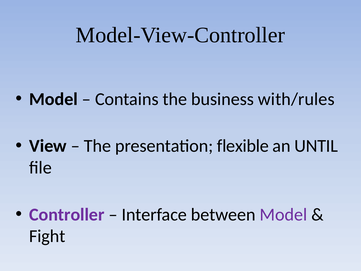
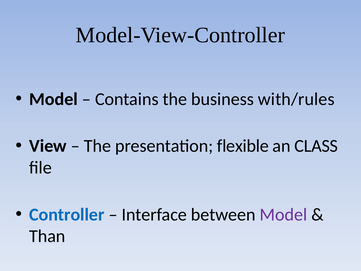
UNTIL: UNTIL -> CLASS
Controller colour: purple -> blue
Fight: Fight -> Than
